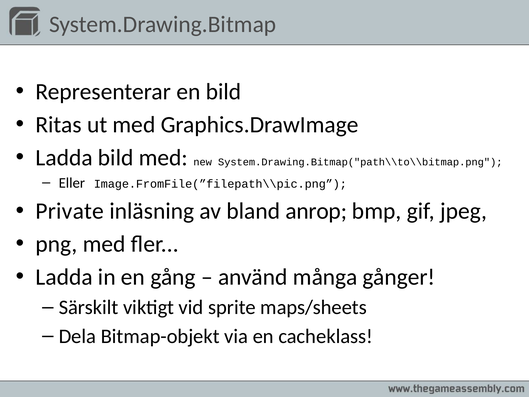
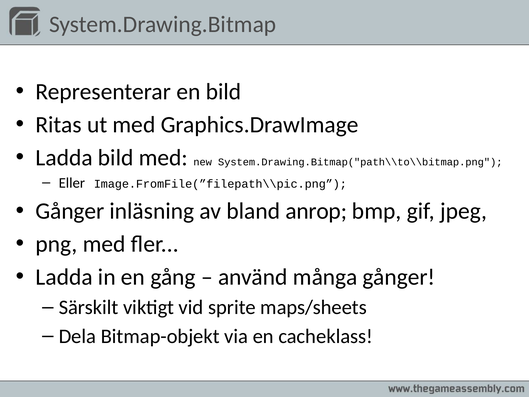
Private at (70, 211): Private -> Gånger
